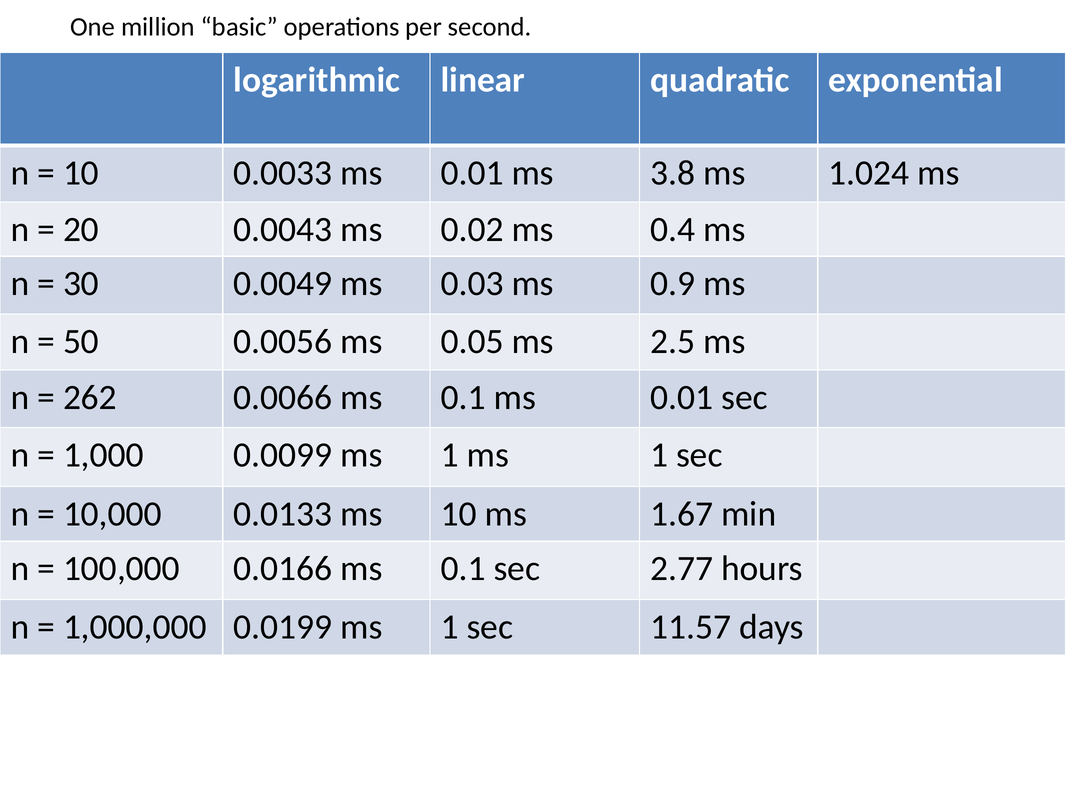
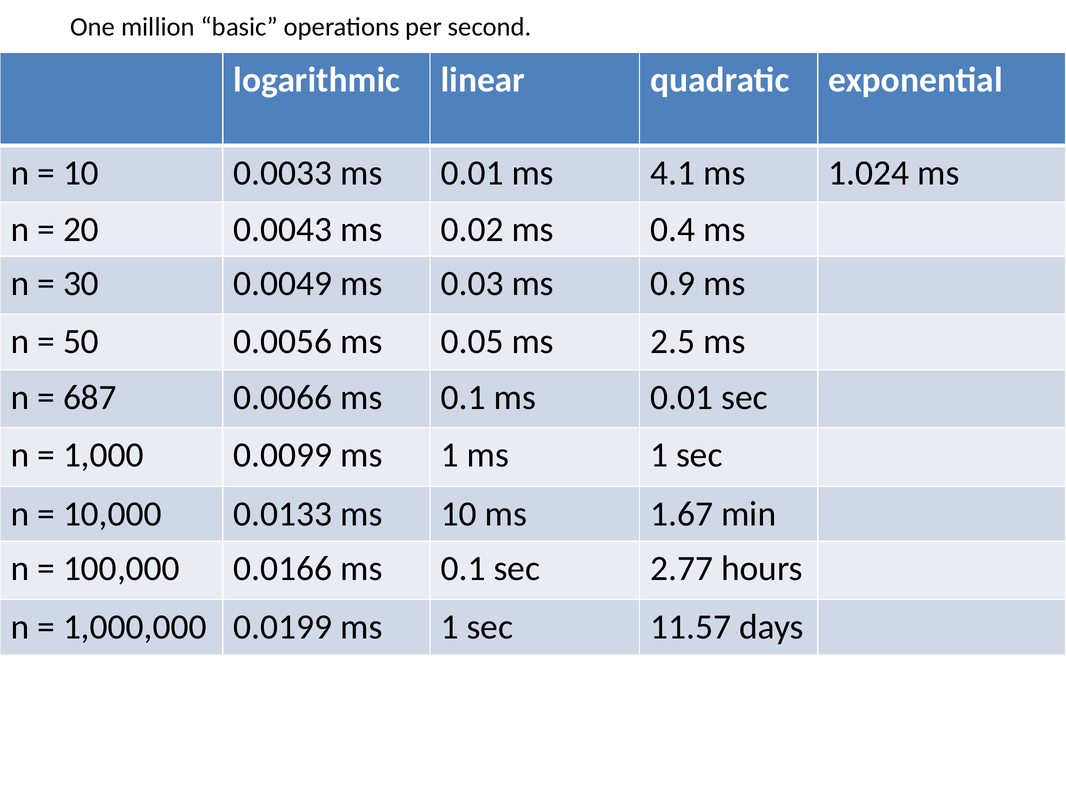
3.8: 3.8 -> 4.1
262: 262 -> 687
